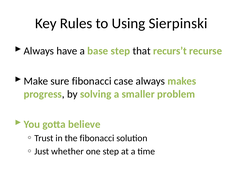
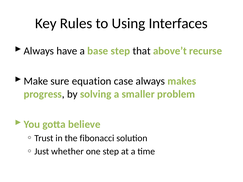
Sierpinski: Sierpinski -> Interfaces
recurs’t: recurs’t -> above’t
sure fibonacci: fibonacci -> equation
